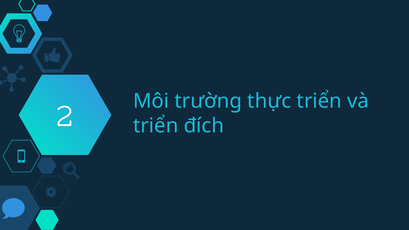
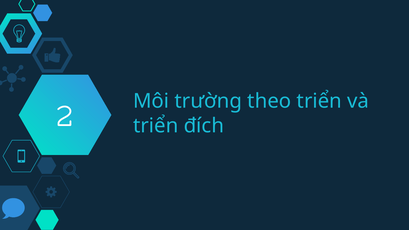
thực: thực -> theo
